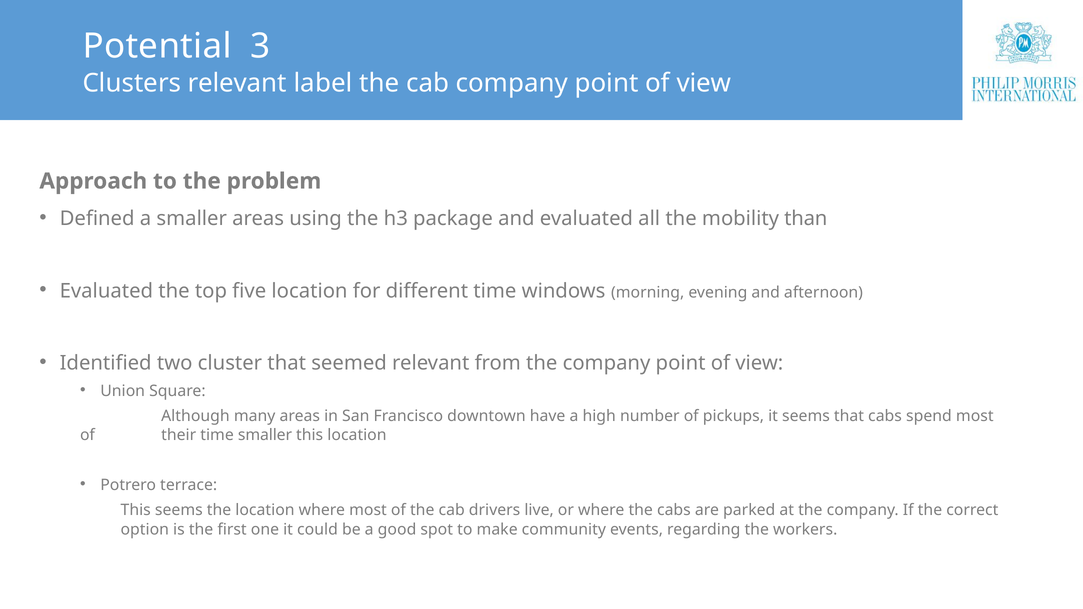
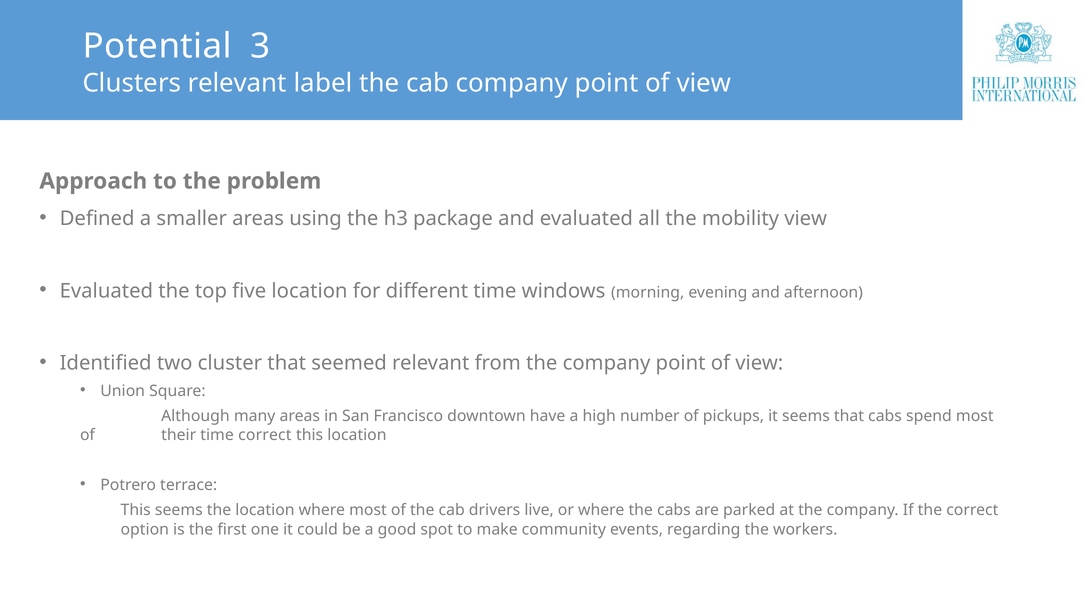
mobility than: than -> view
time smaller: smaller -> correct
